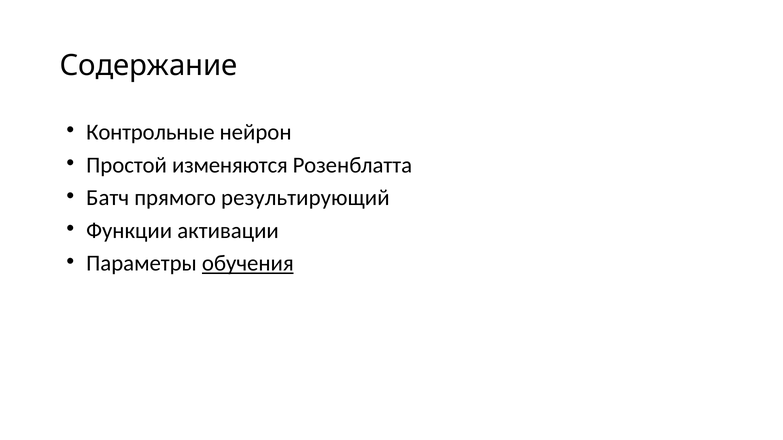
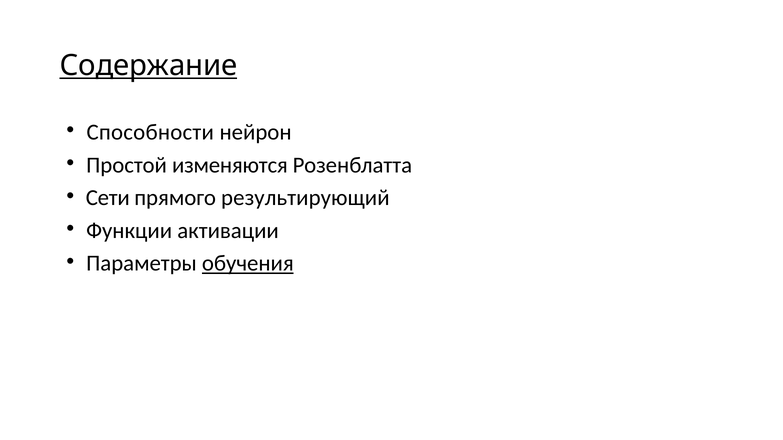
Содержание underline: none -> present
Контрольные: Контрольные -> Способности
Батч: Батч -> Сети
